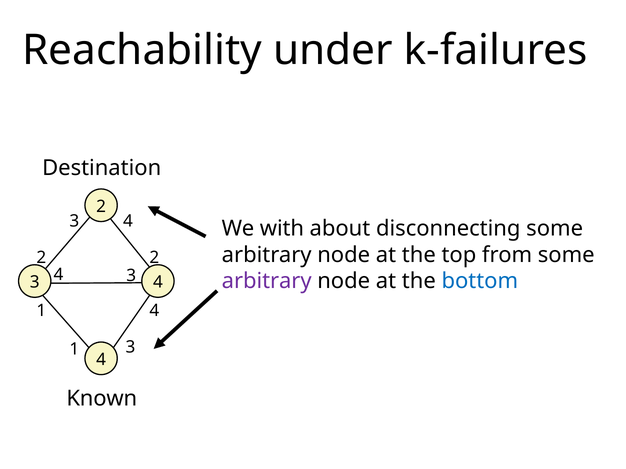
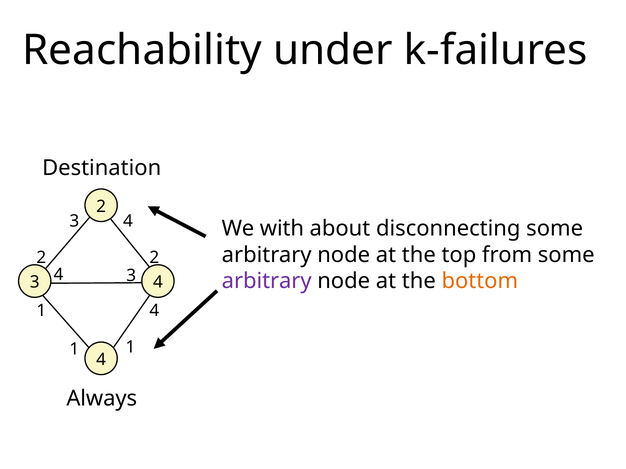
bottom colour: blue -> orange
1 3: 3 -> 1
Known: Known -> Always
